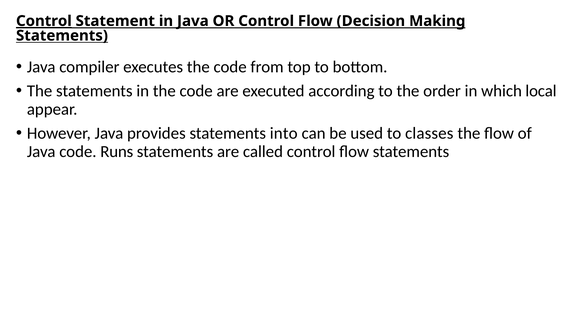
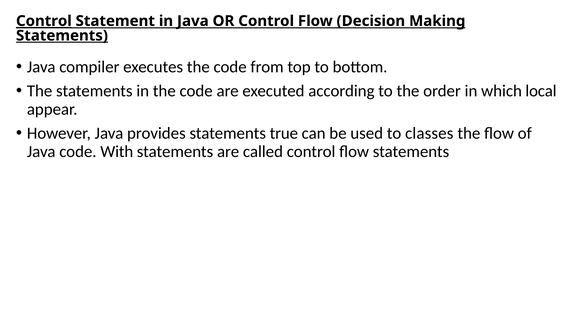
Statements at (62, 36) underline: none -> present
into: into -> true
Runs: Runs -> With
